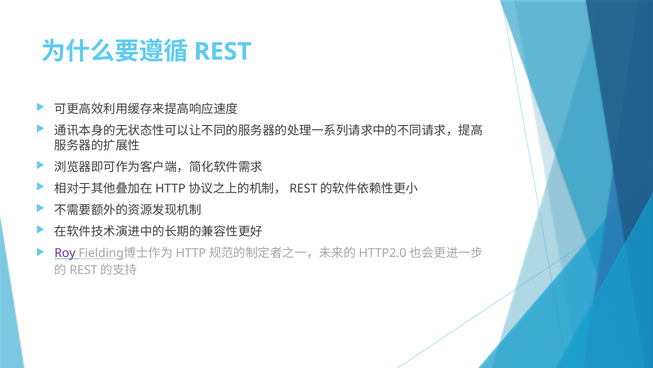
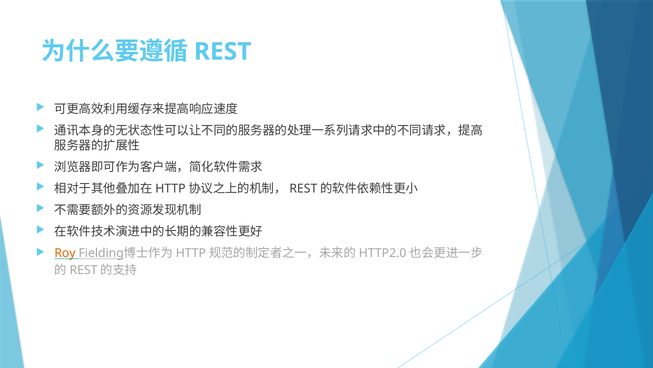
Roy colour: purple -> orange
